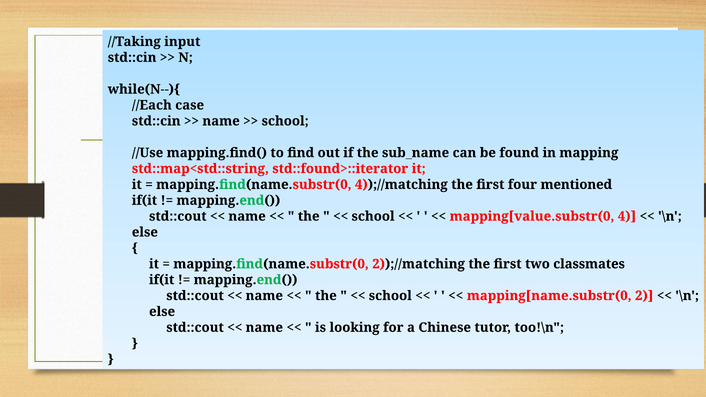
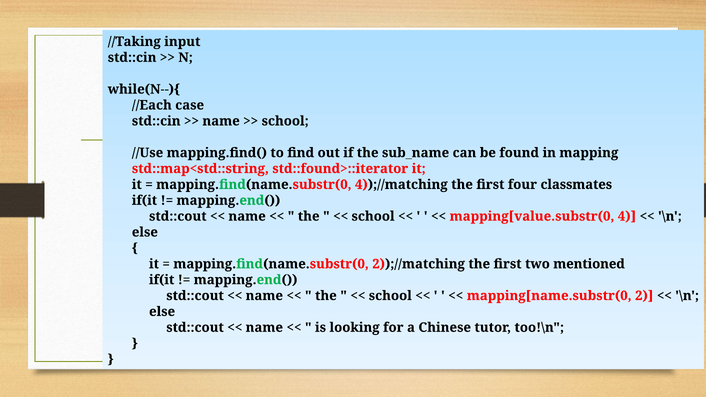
mentioned: mentioned -> classmates
classmates: classmates -> mentioned
